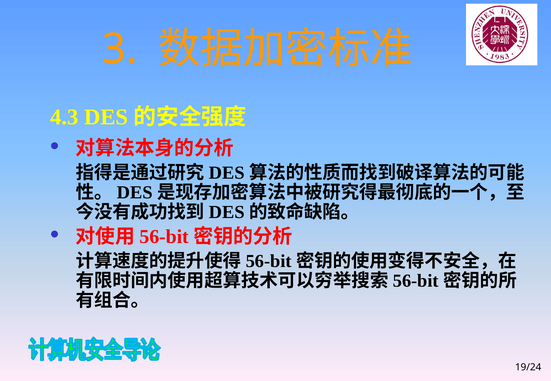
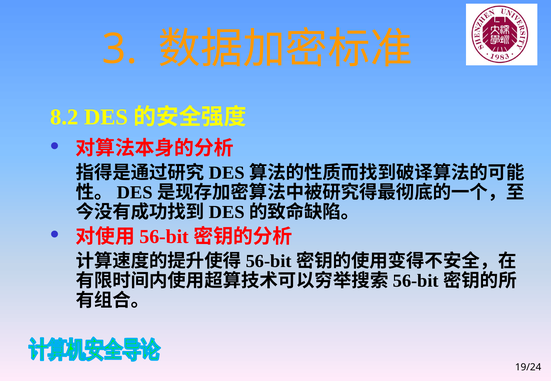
4.3: 4.3 -> 8.2
